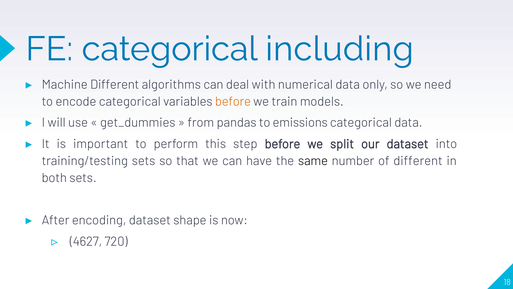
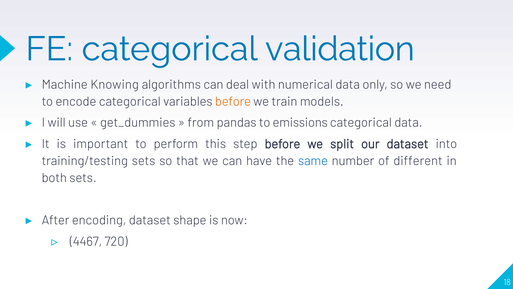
including: including -> validation
Machine Different: Different -> Knowing
same colour: black -> blue
4627: 4627 -> 4467
